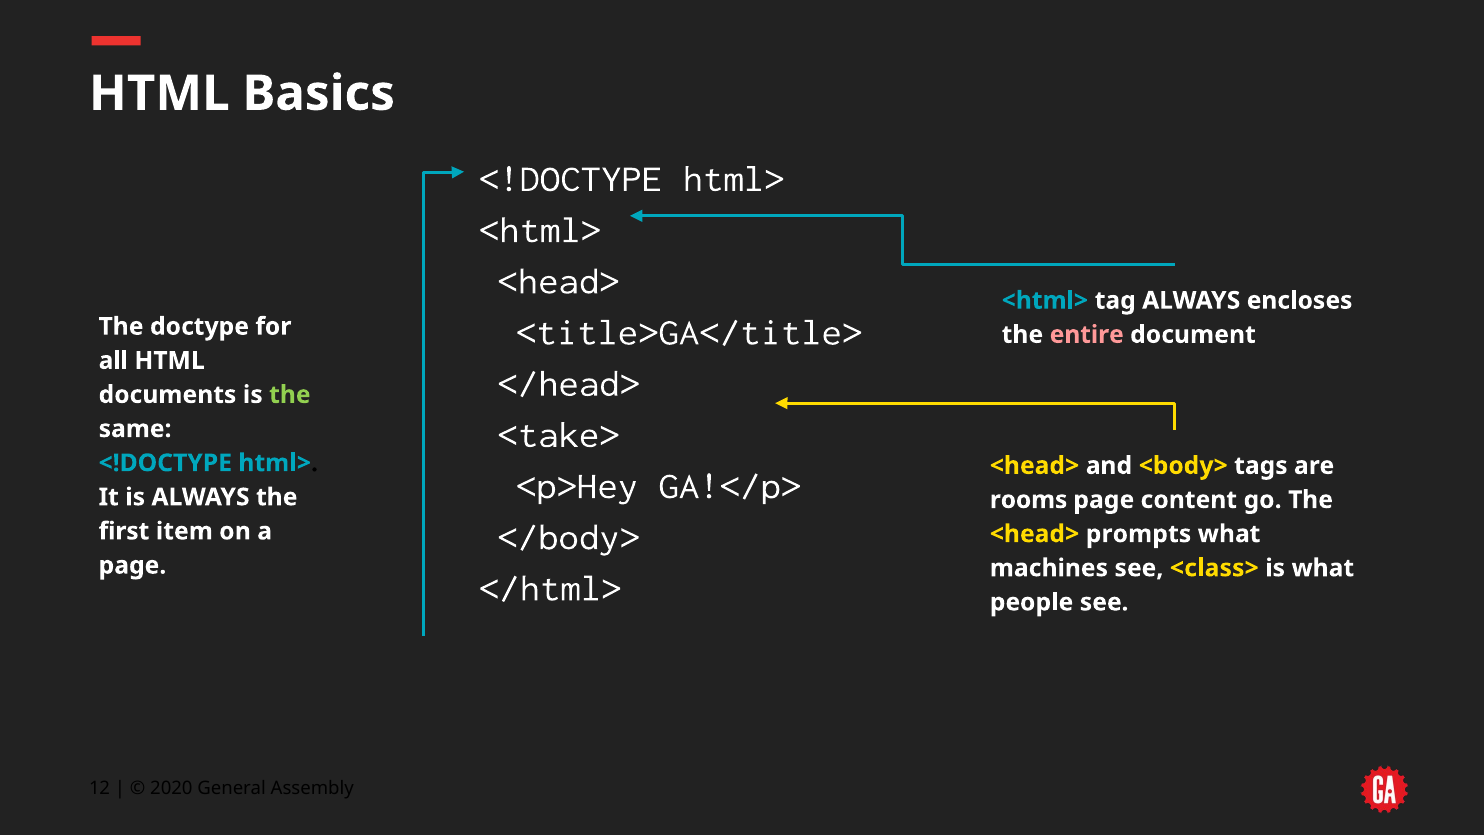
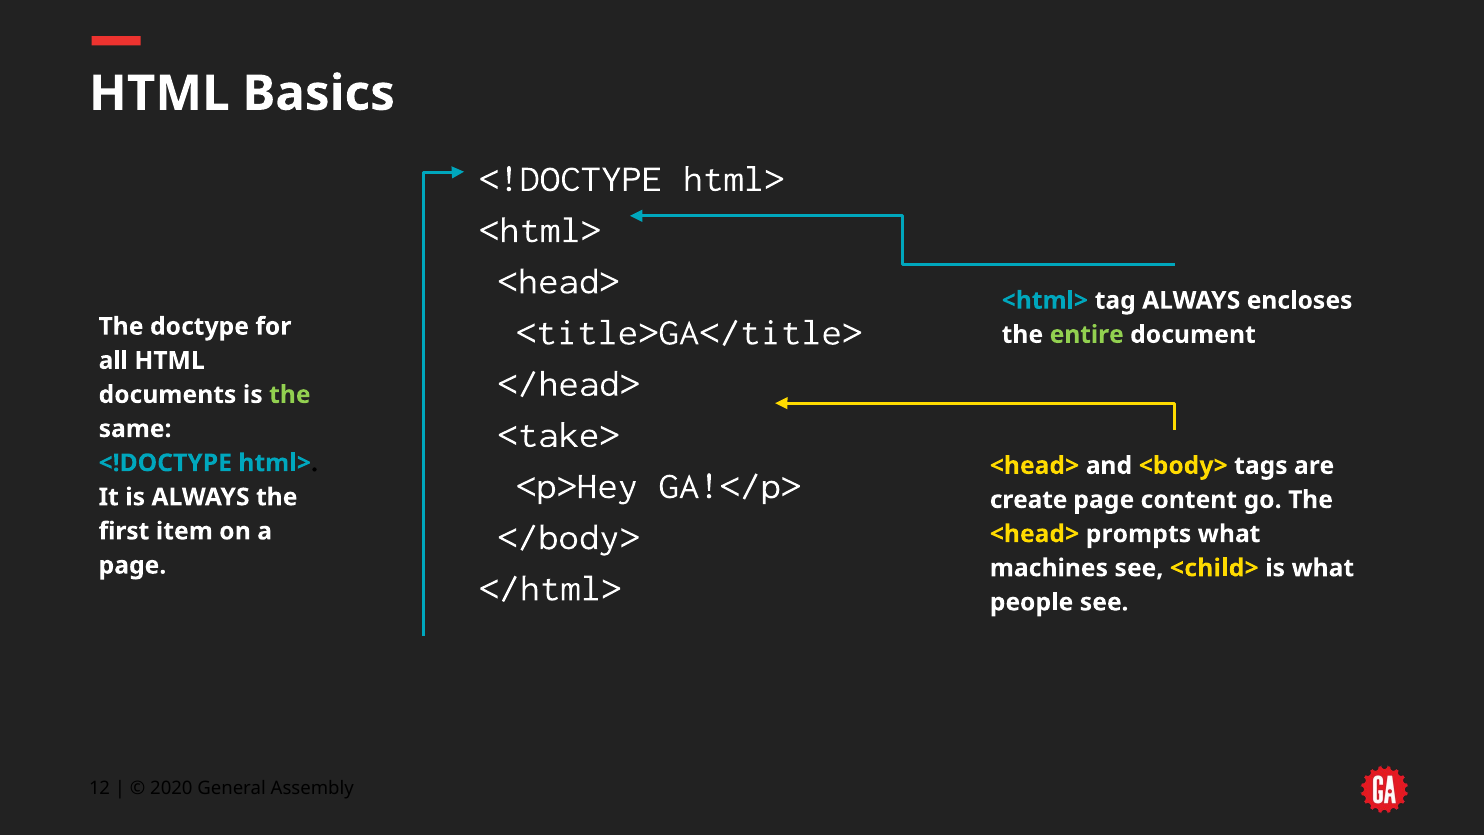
entire colour: pink -> light green
rooms: rooms -> create
<class>: <class> -> <child>
